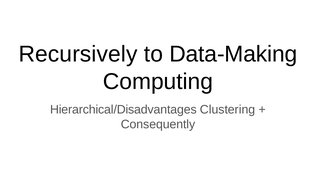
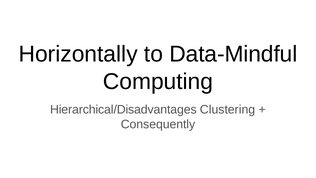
Recursively: Recursively -> Horizontally
Data-Making: Data-Making -> Data-Mindful
